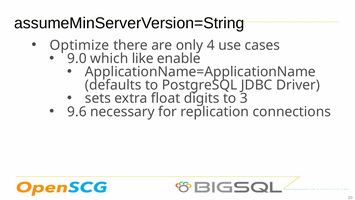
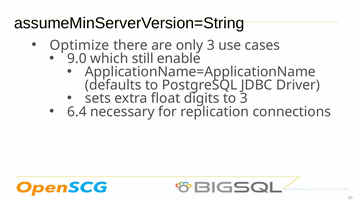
only 4: 4 -> 3
like: like -> still
9.6: 9.6 -> 6.4
